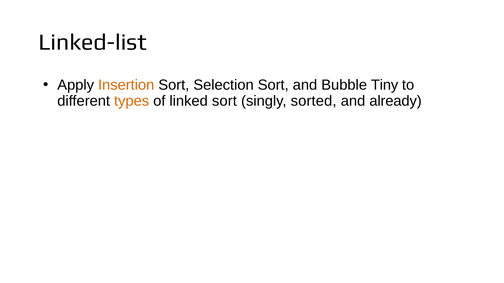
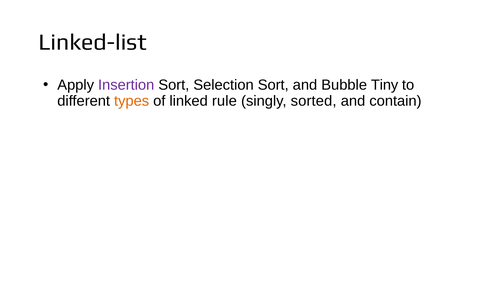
Insertion colour: orange -> purple
linked sort: sort -> rule
already: already -> contain
